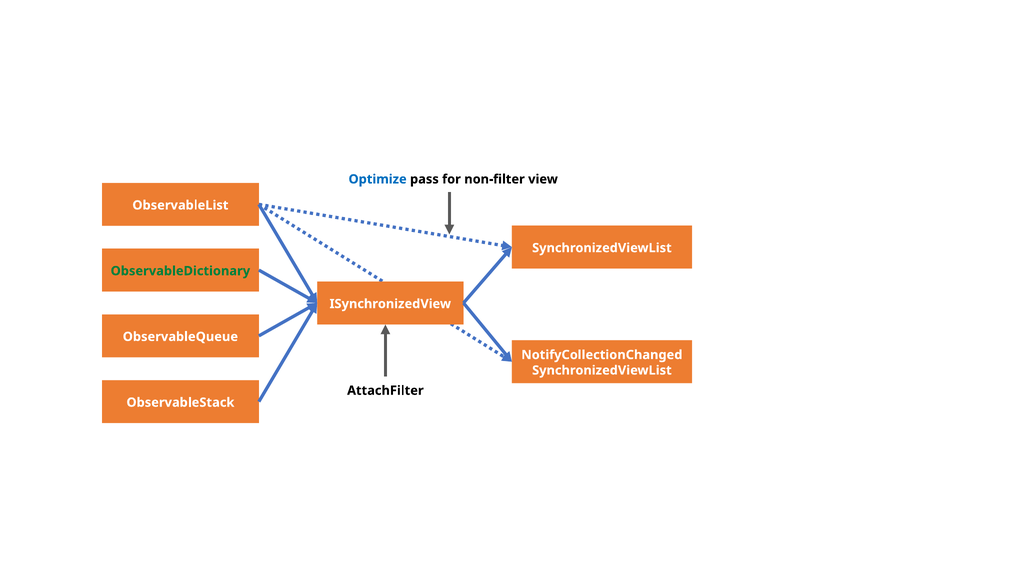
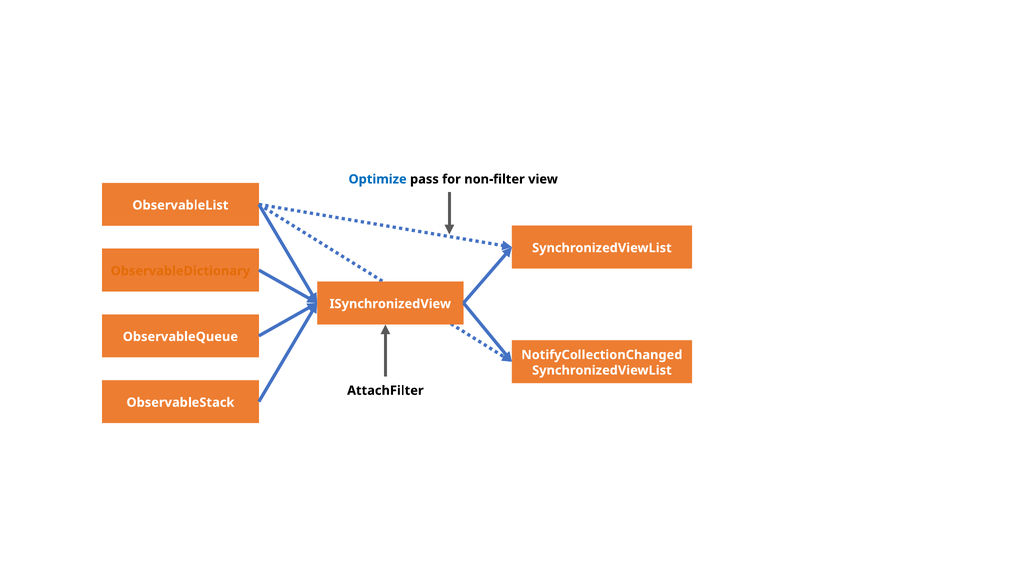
ObservableDictionary colour: green -> orange
